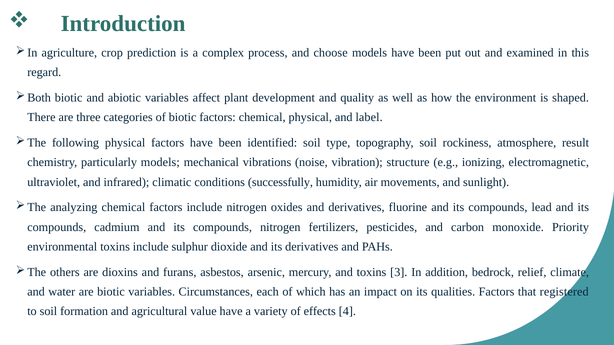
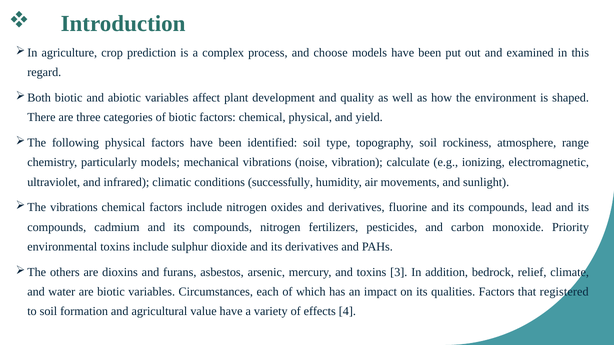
label: label -> yield
result: result -> range
structure: structure -> calculate
analyzing at (74, 208): analyzing -> vibrations
